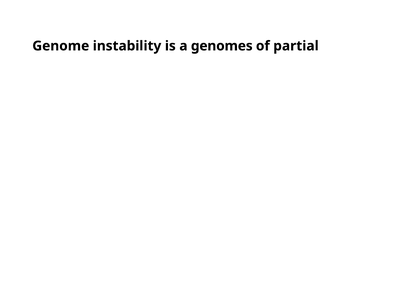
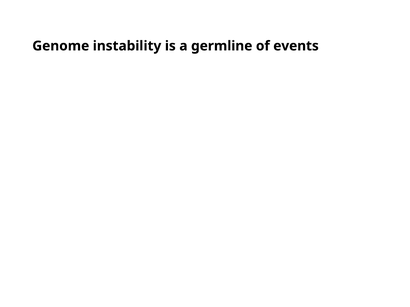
genomes: genomes -> germline
partial: partial -> events
